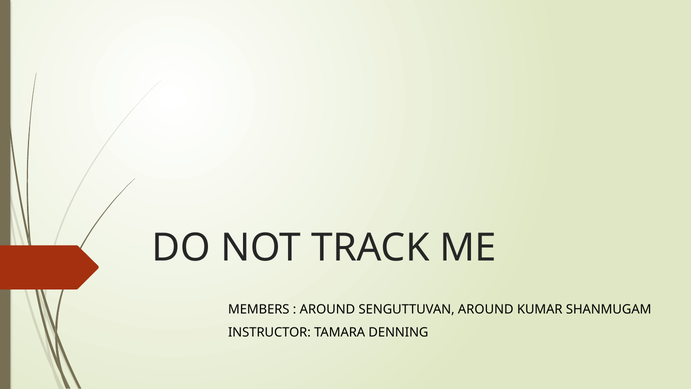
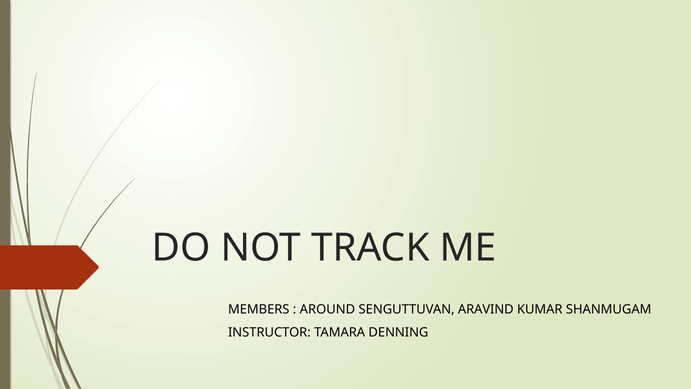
SENGUTTUVAN AROUND: AROUND -> ARAVIND
